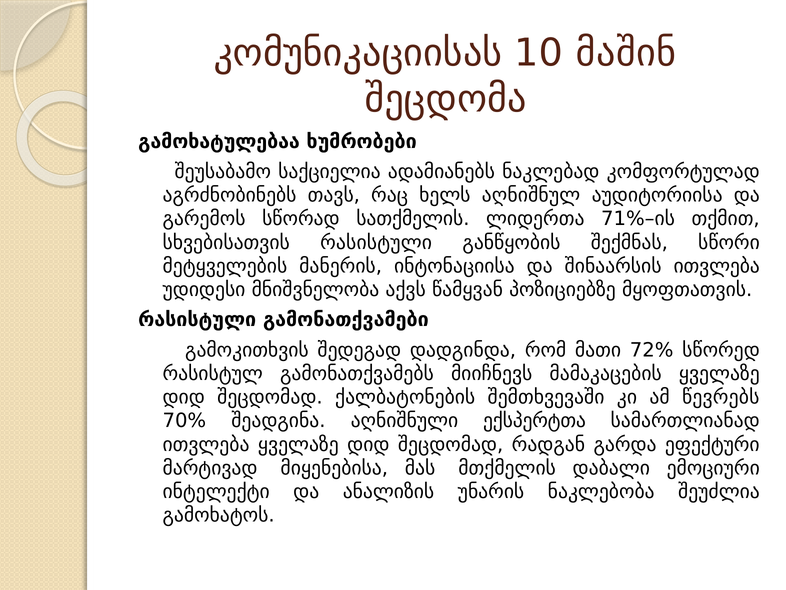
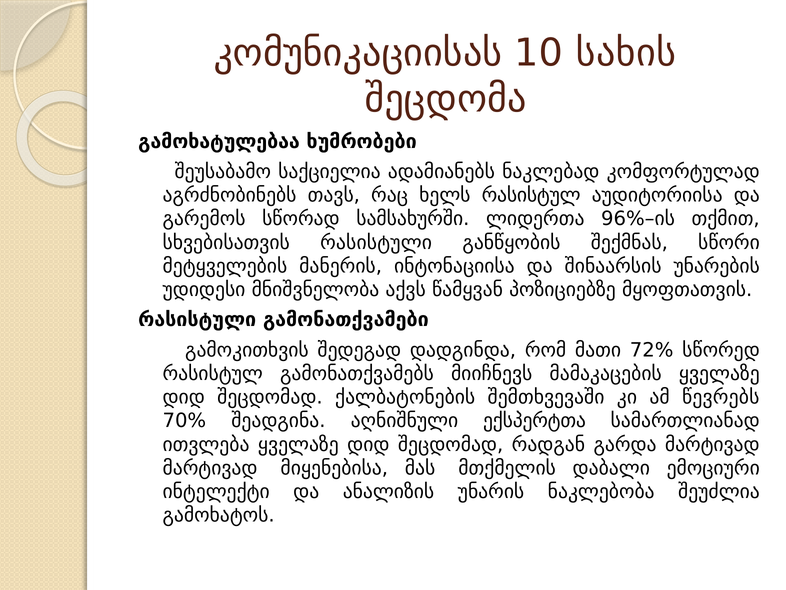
მაშინ: მაშინ -> სახის
ხელს აღნიშნულ: აღნიშნულ -> რასისტულ
სათქმელის: სათქმელის -> სამსახურში
71%–ის: 71%–ის -> 96%–ის
შინაარსის ითვლება: ითვლება -> უნარების
გარდა ეფექტური: ეფექტური -> მარტივად
